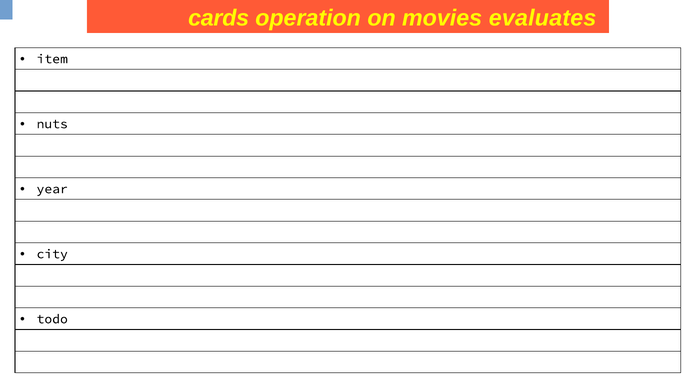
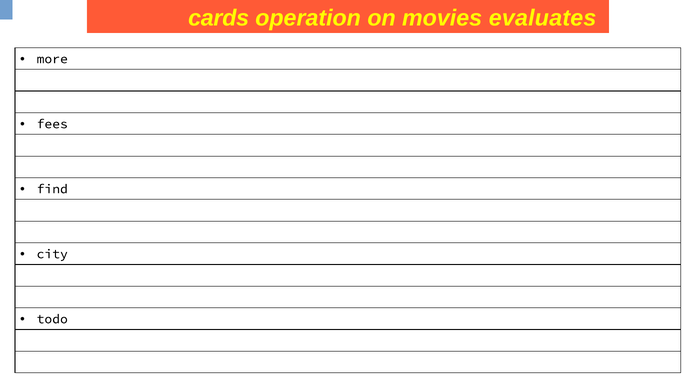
item: item -> more
nuts: nuts -> fees
year: year -> find
